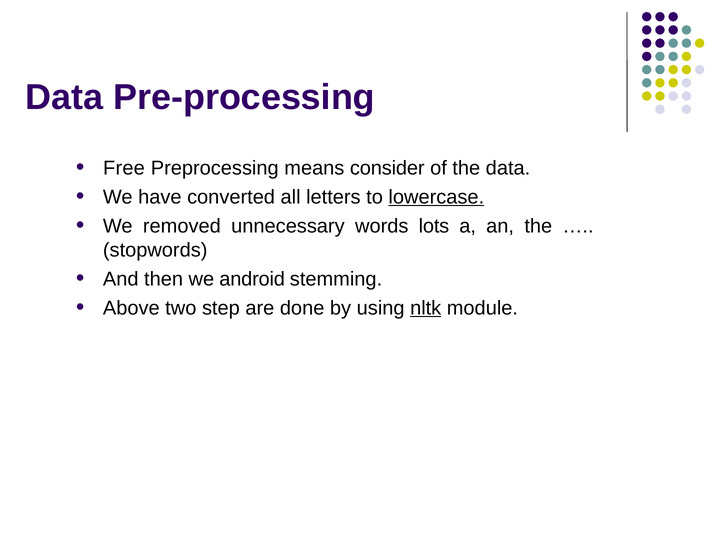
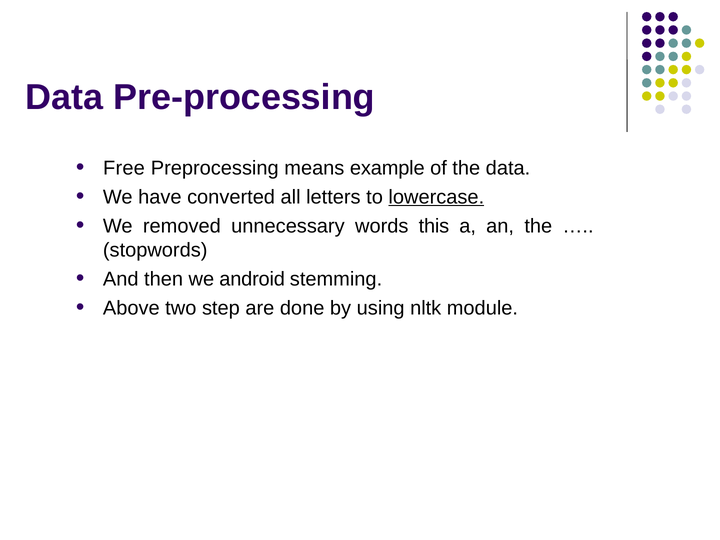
consider: consider -> example
lots: lots -> this
nltk underline: present -> none
